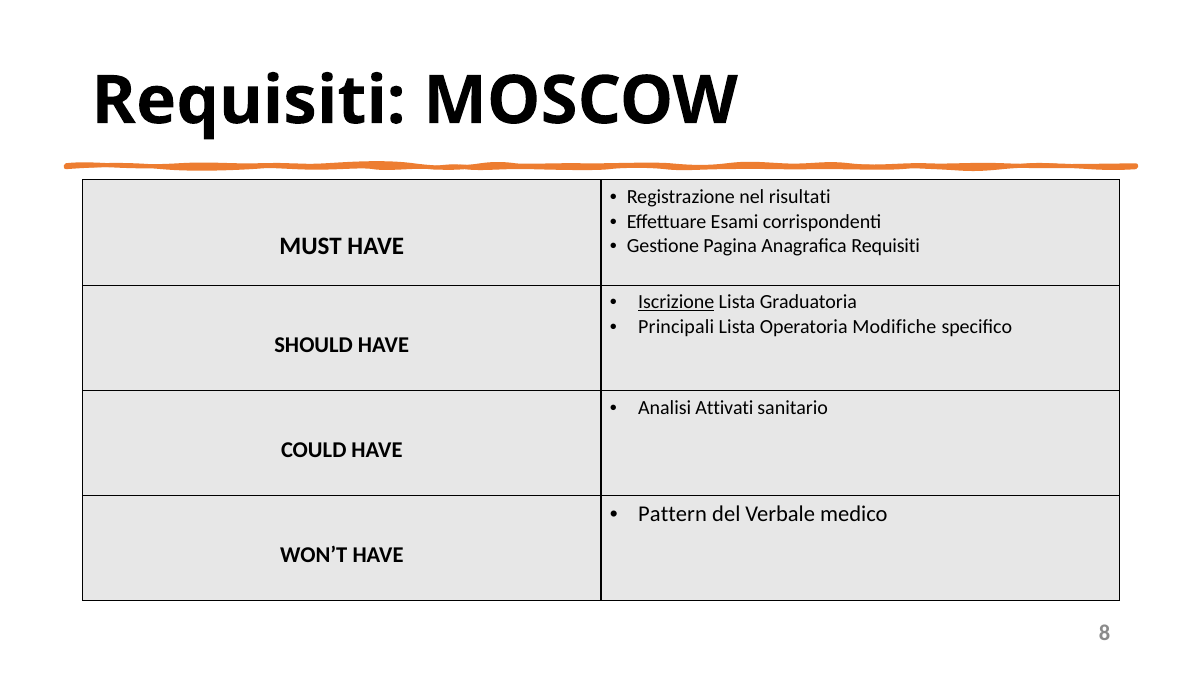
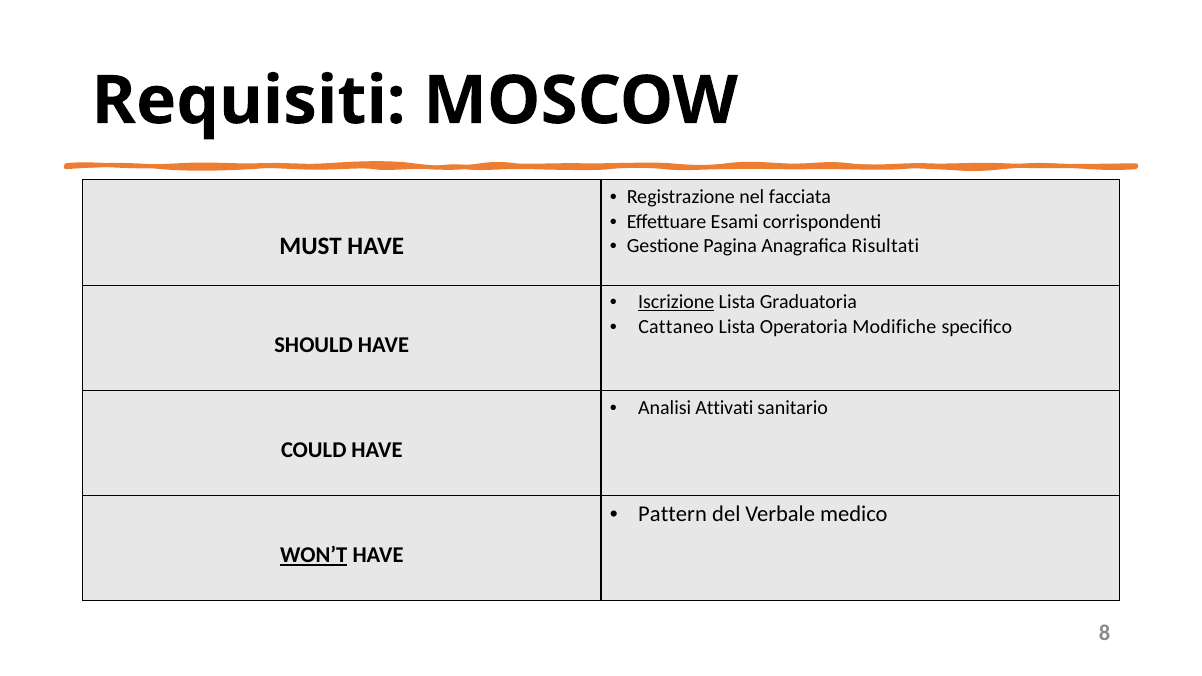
risultati: risultati -> facciata
Anagrafica Requisiti: Requisiti -> Risultati
Principali: Principali -> Cattaneo
WON’T underline: none -> present
